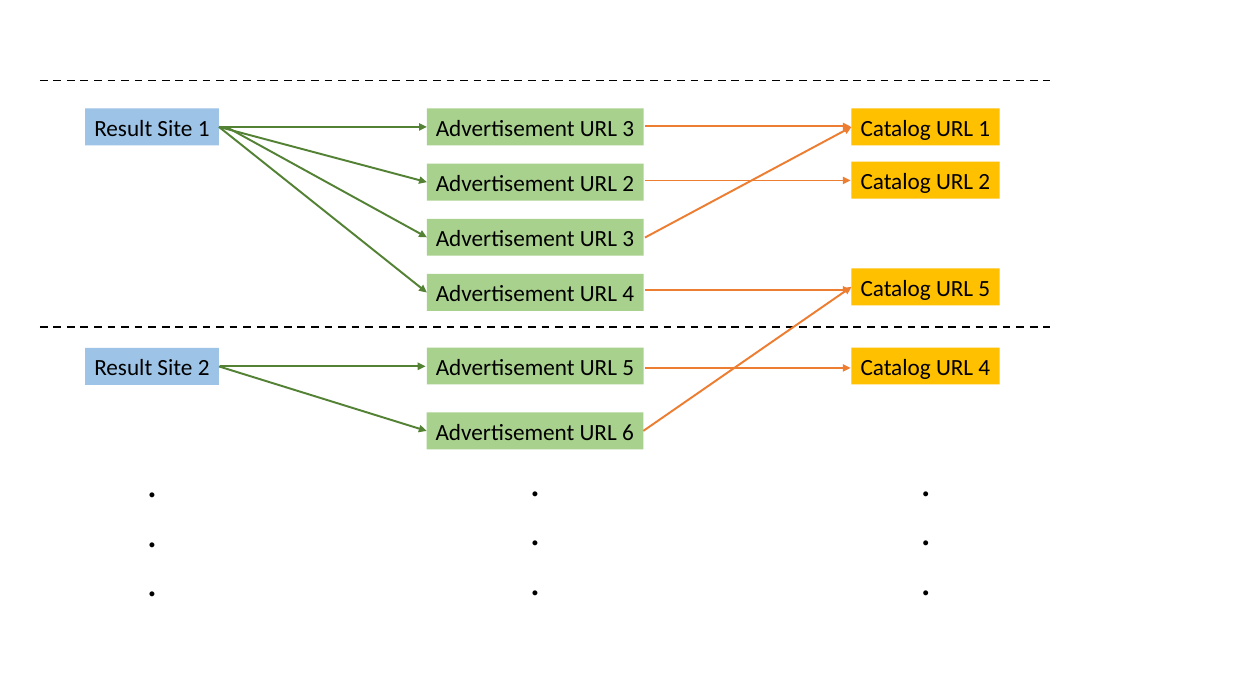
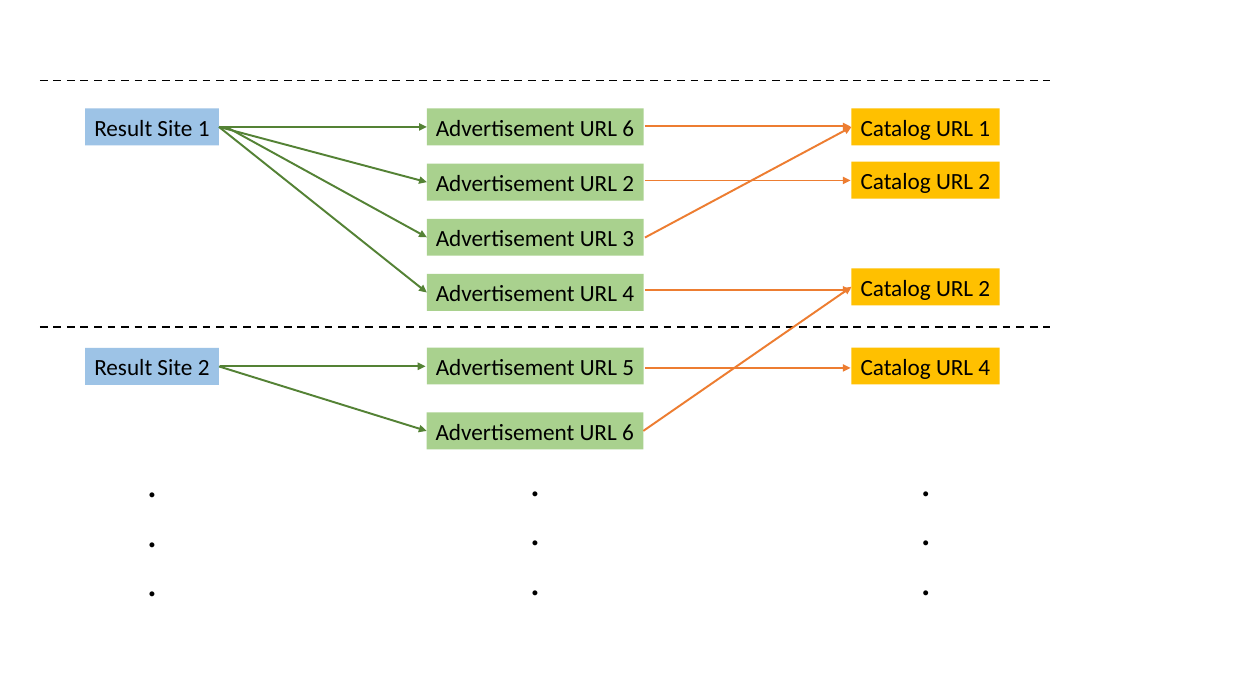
3 at (628, 129): 3 -> 6
5 at (984, 289): 5 -> 2
